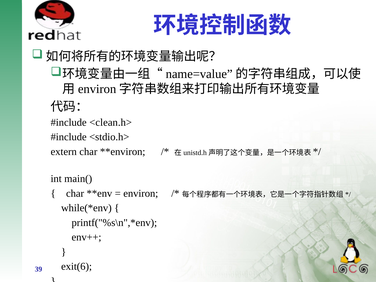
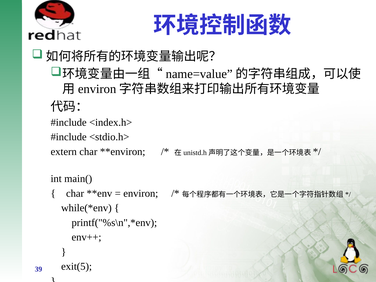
<clean.h>: <clean.h> -> <index.h>
exit(6: exit(6 -> exit(5
